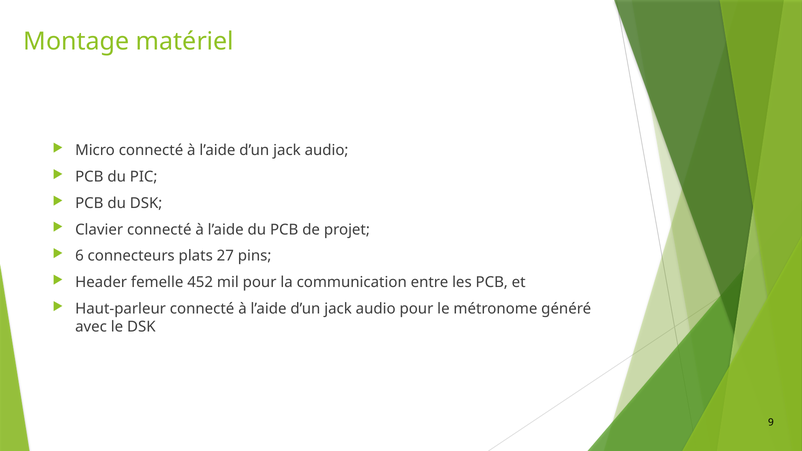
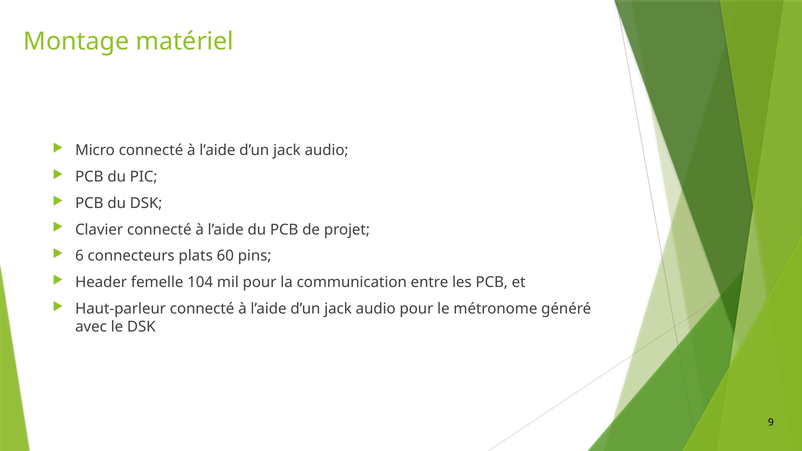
27: 27 -> 60
452: 452 -> 104
